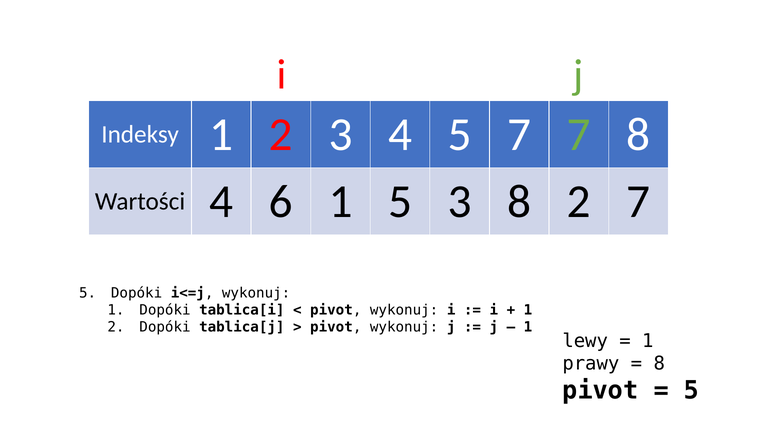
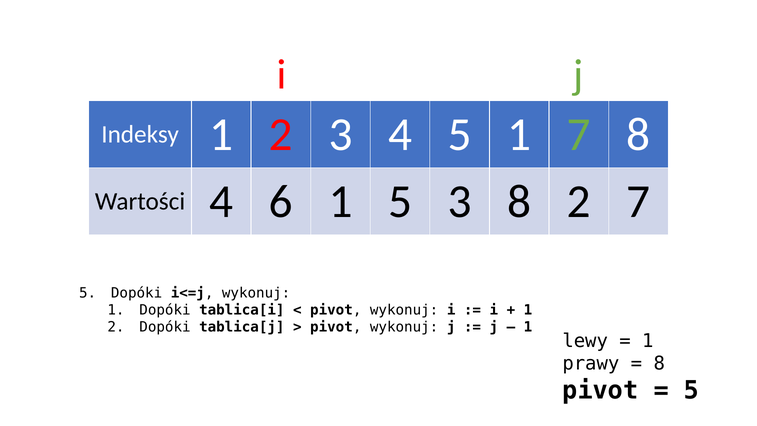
5 7: 7 -> 1
